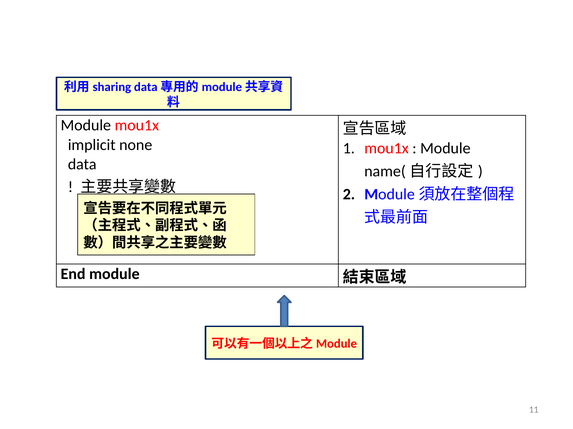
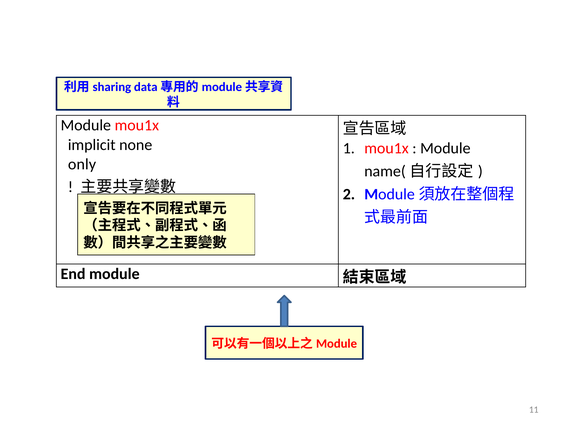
data: data -> only
